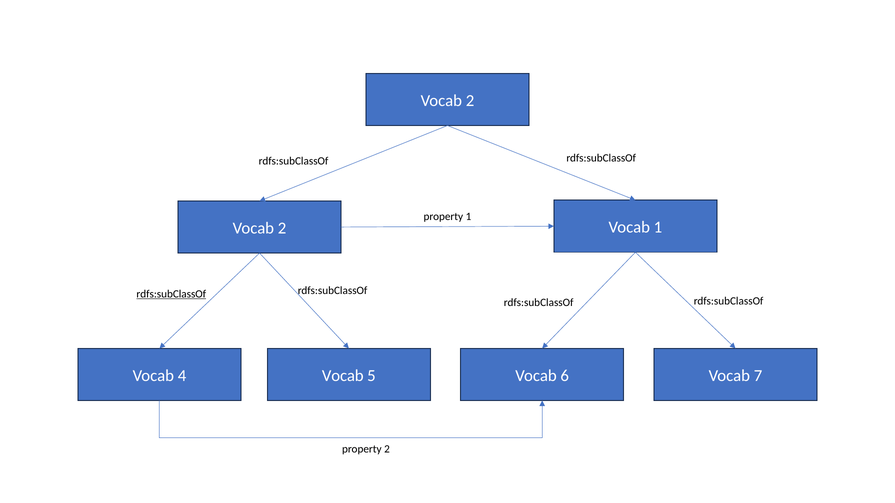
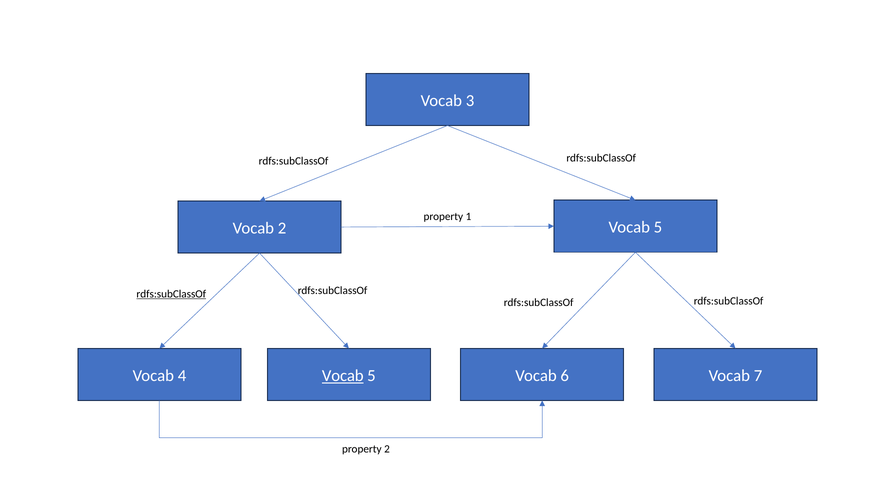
2 at (470, 101): 2 -> 3
2 Vocab 1: 1 -> 5
Vocab at (343, 376) underline: none -> present
